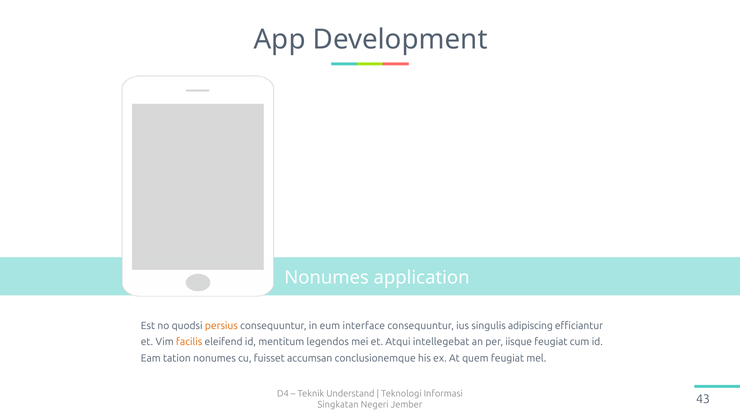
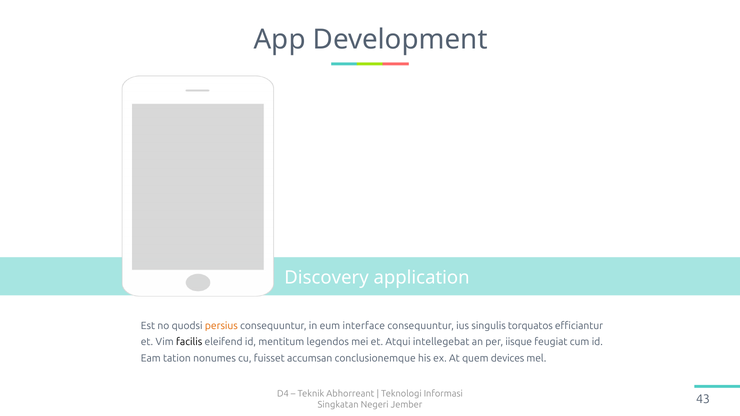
Nonumes at (327, 278): Nonumes -> Discovery
adipiscing: adipiscing -> torquatos
facilis colour: orange -> black
quem feugiat: feugiat -> devices
Understand: Understand -> Abhorreant
